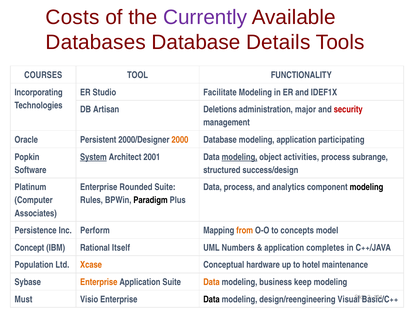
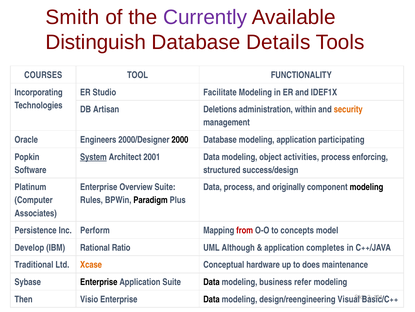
Costs: Costs -> Smith
Databases: Databases -> Distinguish
major: major -> within
security colour: red -> orange
Persistent: Persistent -> Engineers
2000 colour: orange -> black
modeling at (240, 157) underline: present -> none
subrange: subrange -> enforcing
Rounded: Rounded -> Overview
analytics: analytics -> originally
from colour: orange -> red
Concept: Concept -> Develop
Itself: Itself -> Ratio
Numbers: Numbers -> Although
Population: Population -> Traditional
hotel: hotel -> does
Enterprise at (99, 281) colour: orange -> black
Data at (211, 281) colour: orange -> black
keep: keep -> refer
Must: Must -> Then
